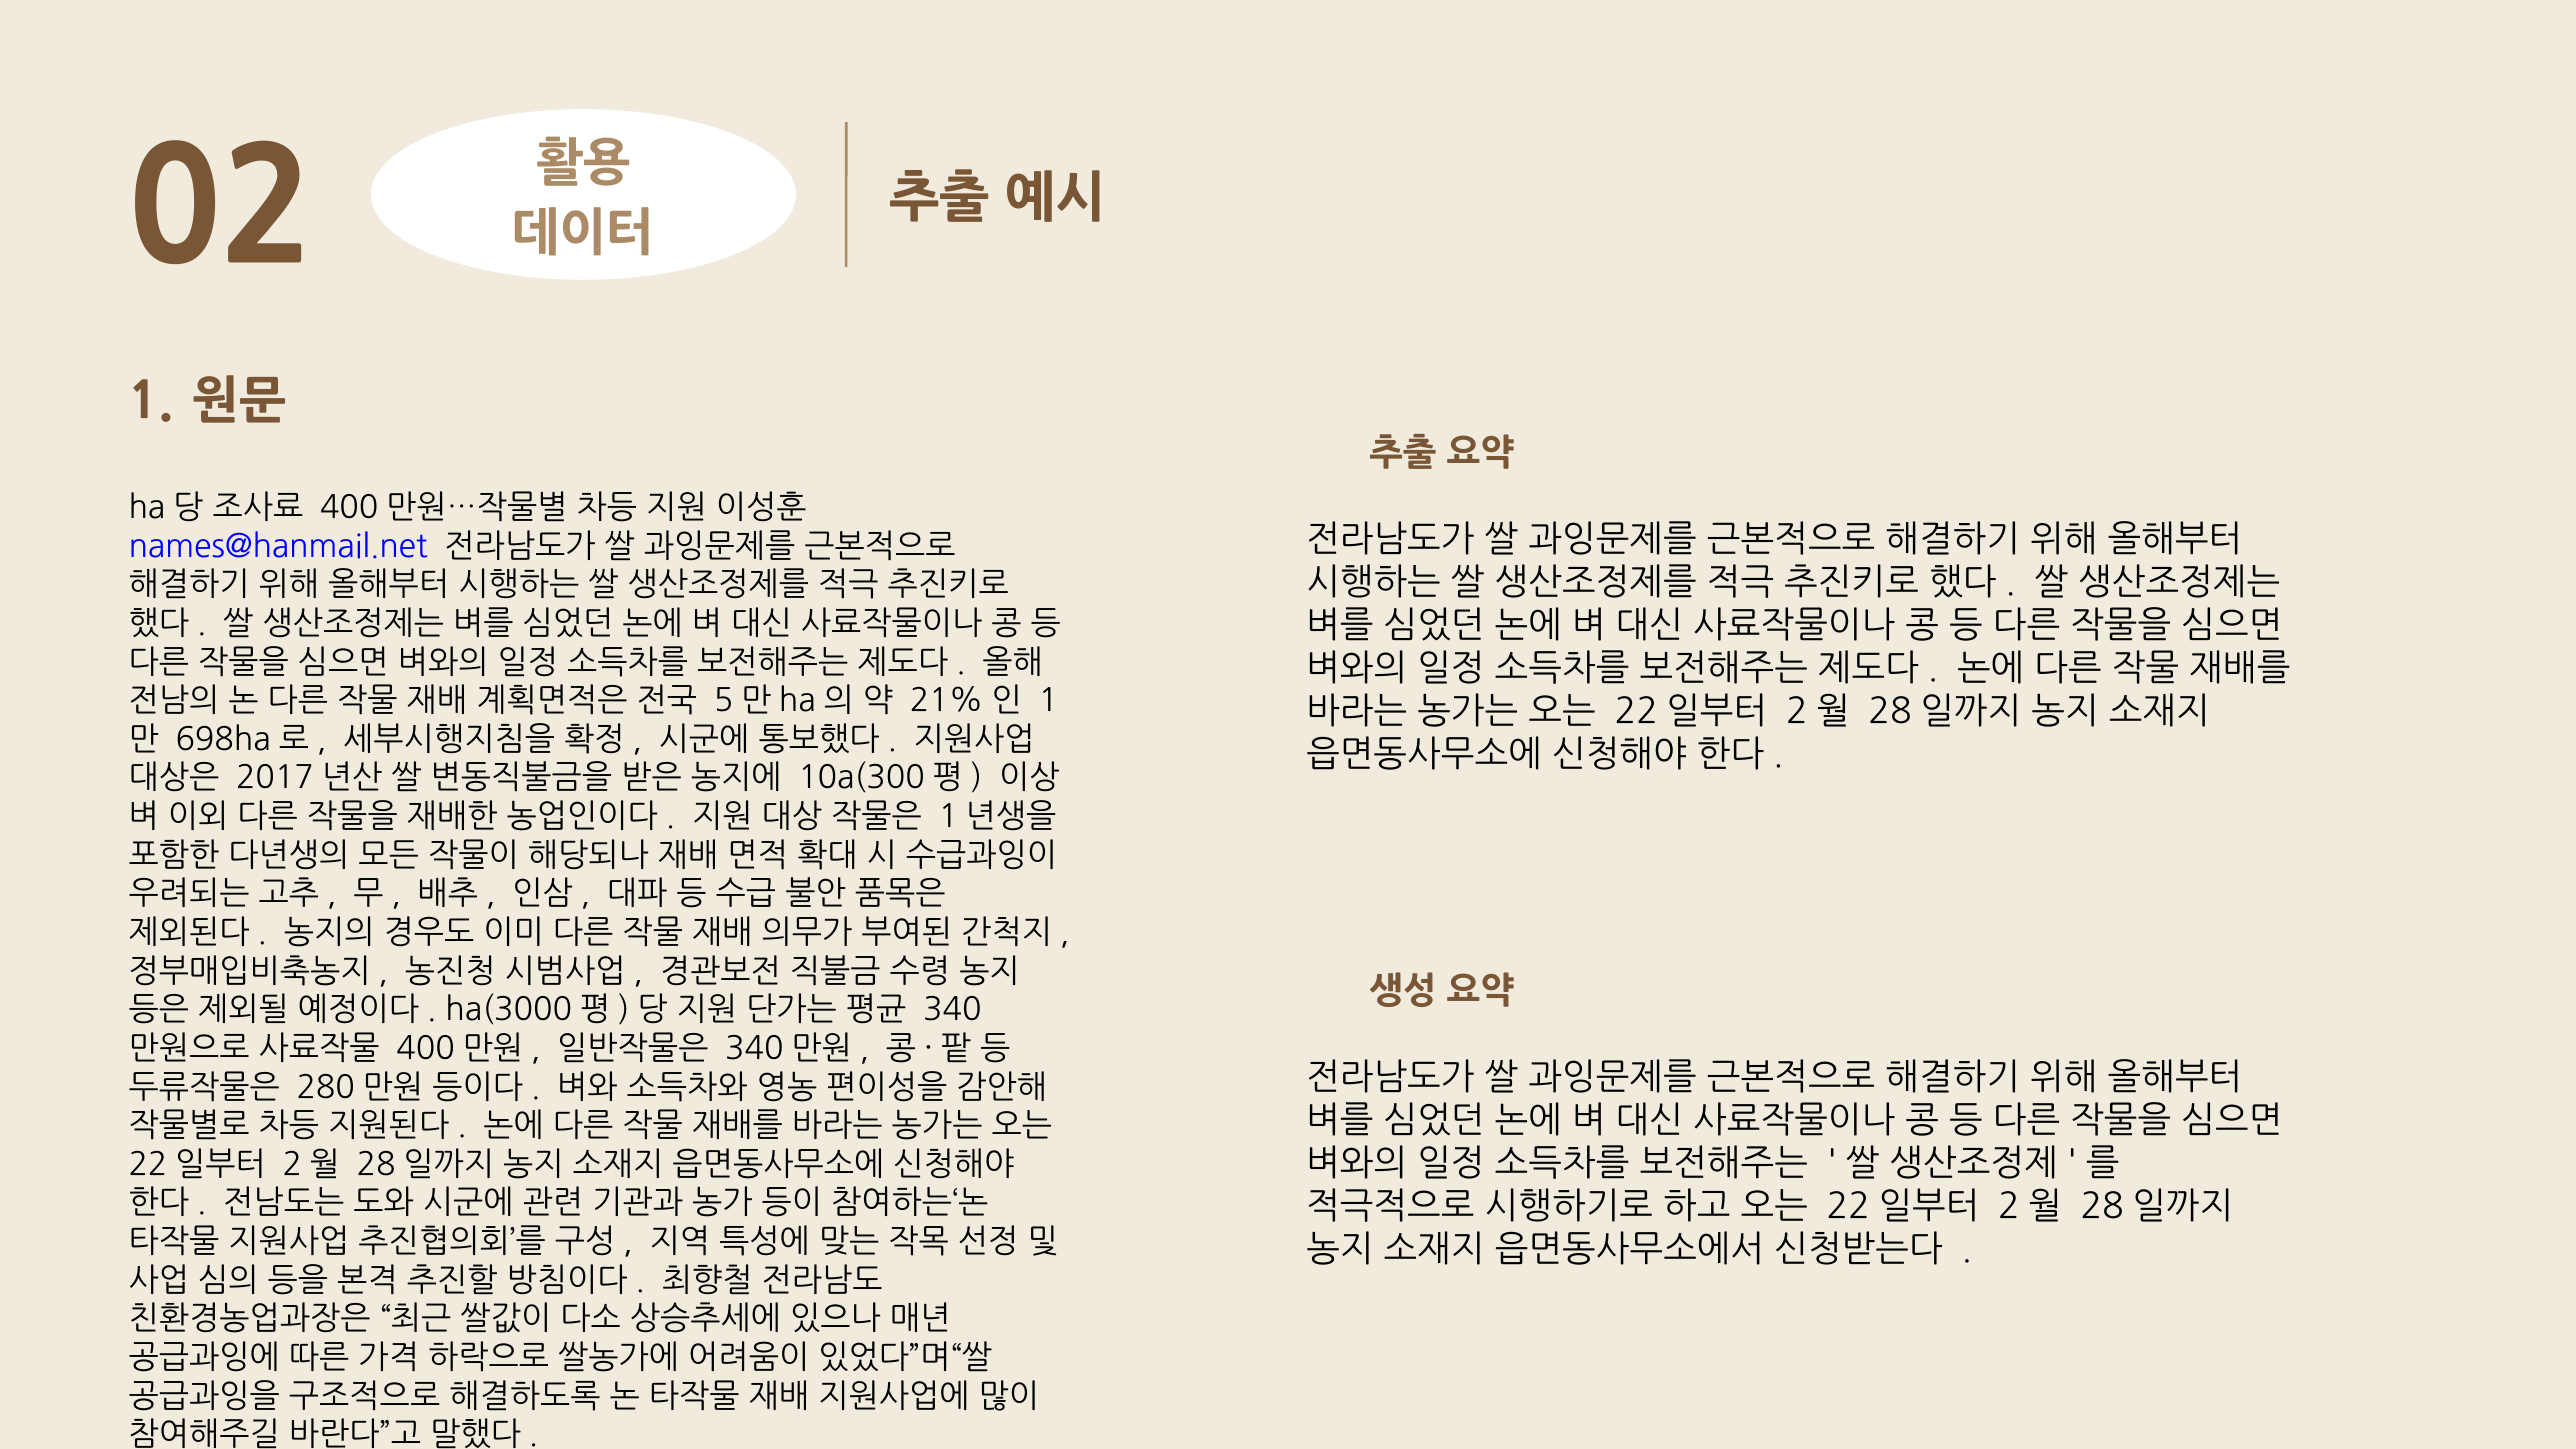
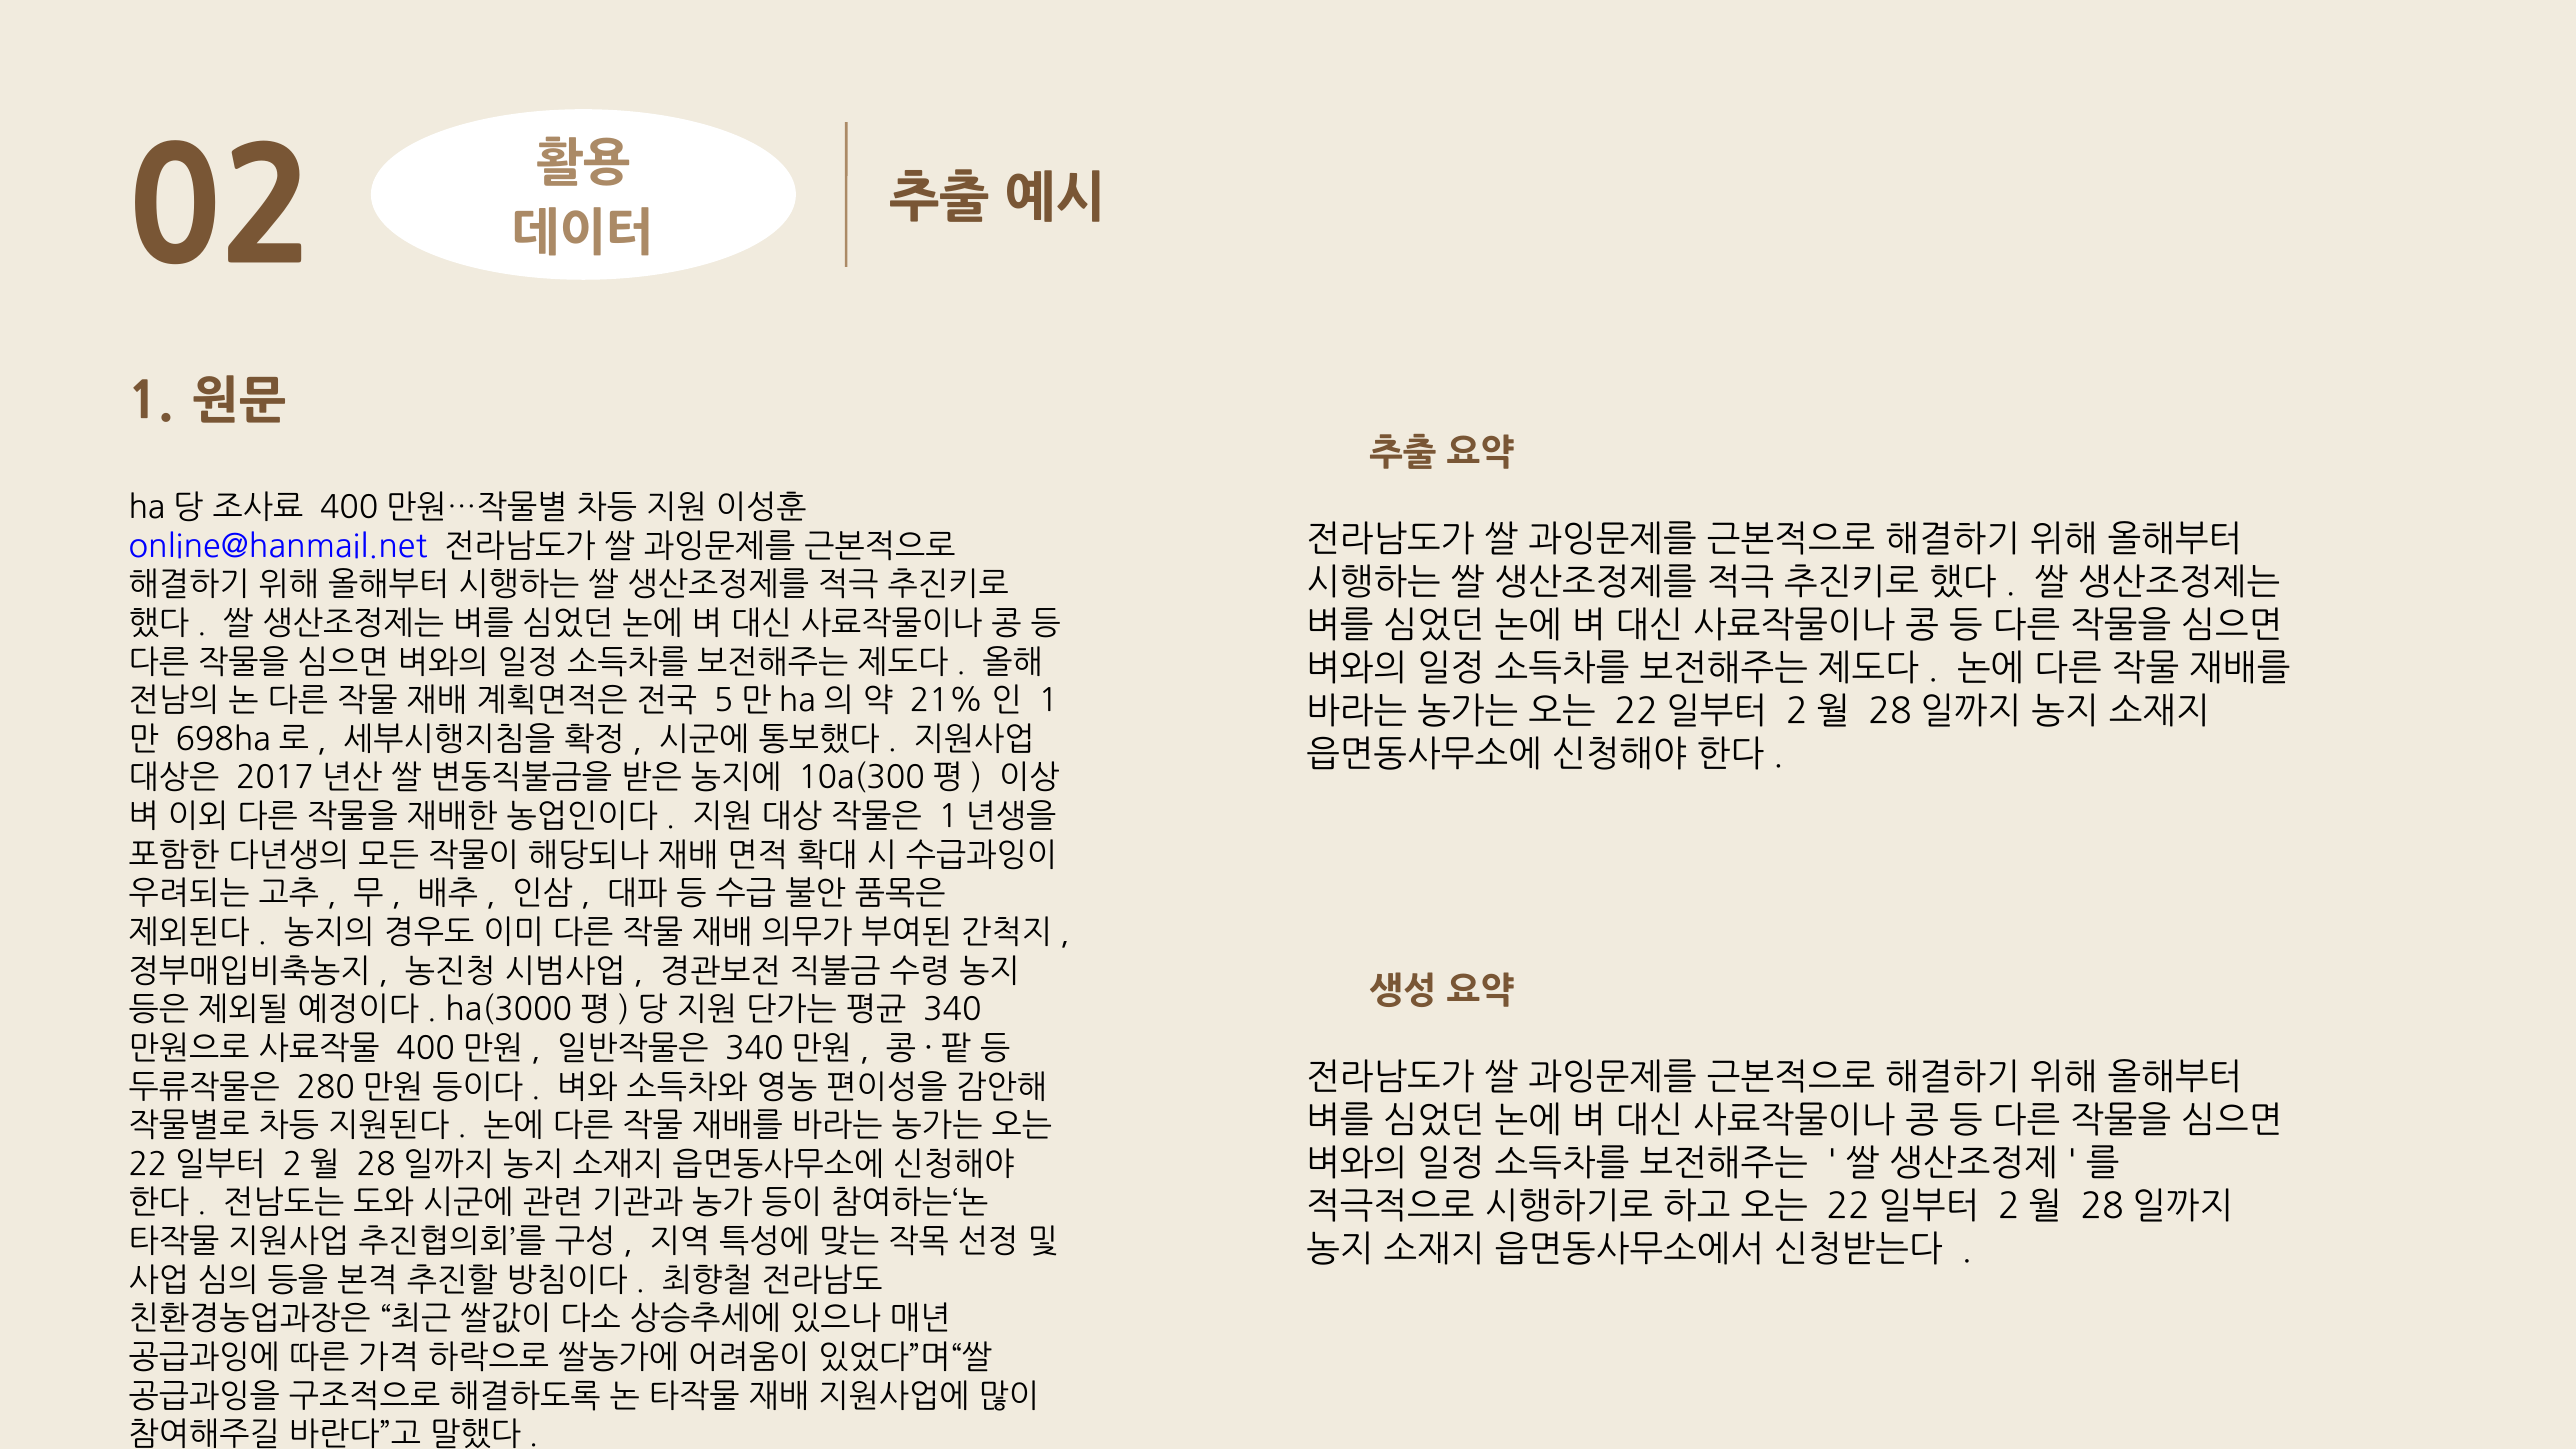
names@hanmail.net: names@hanmail.net -> online@hanmail.net
